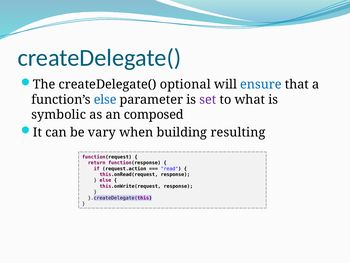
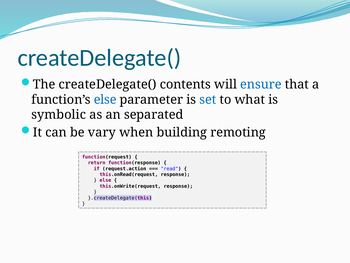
optional: optional -> contents
set colour: purple -> blue
composed: composed -> separated
resulting: resulting -> remoting
